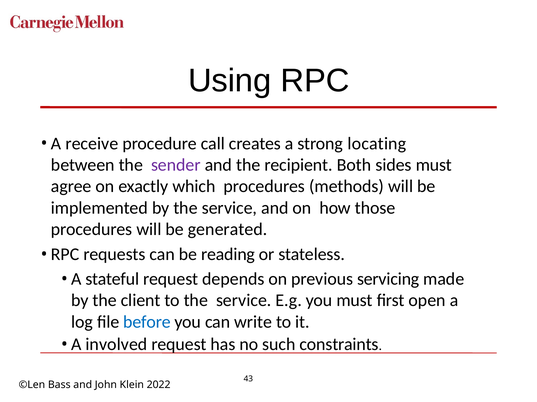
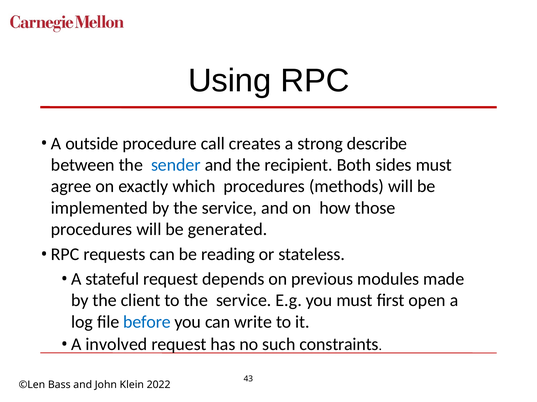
receive: receive -> outside
locating: locating -> describe
sender colour: purple -> blue
servicing: servicing -> modules
